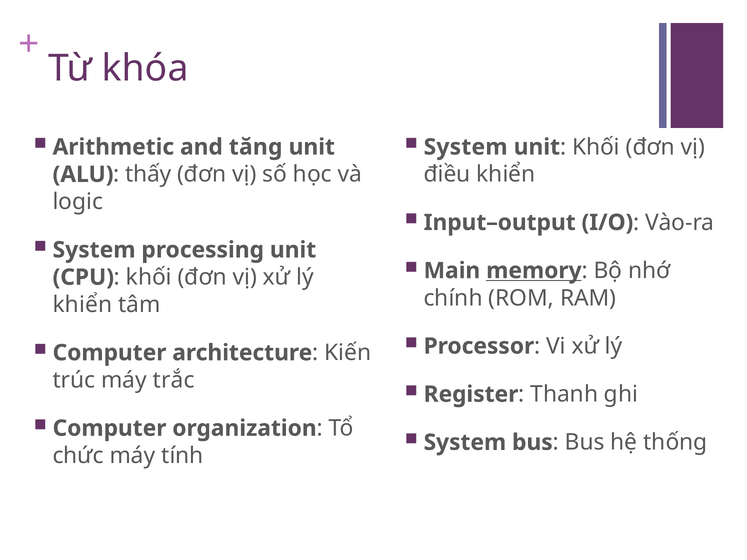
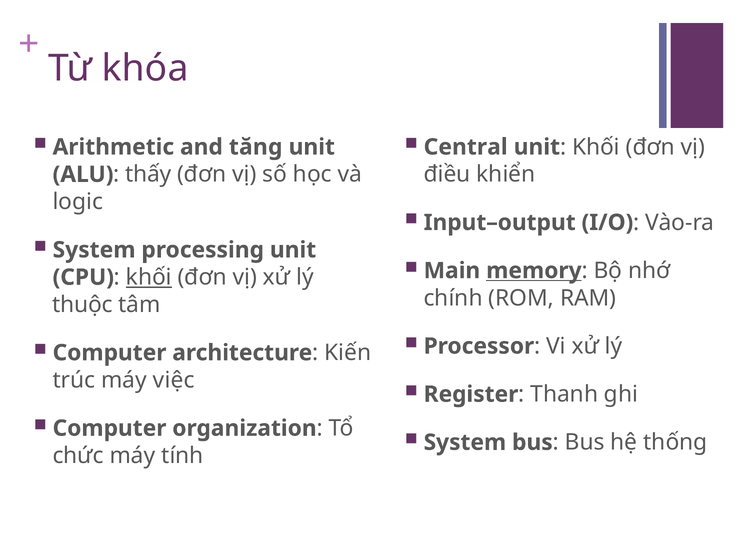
System at (466, 147): System -> Central
khối at (149, 277) underline: none -> present
khiển at (82, 305): khiển -> thuộc
trắc: trắc -> việc
